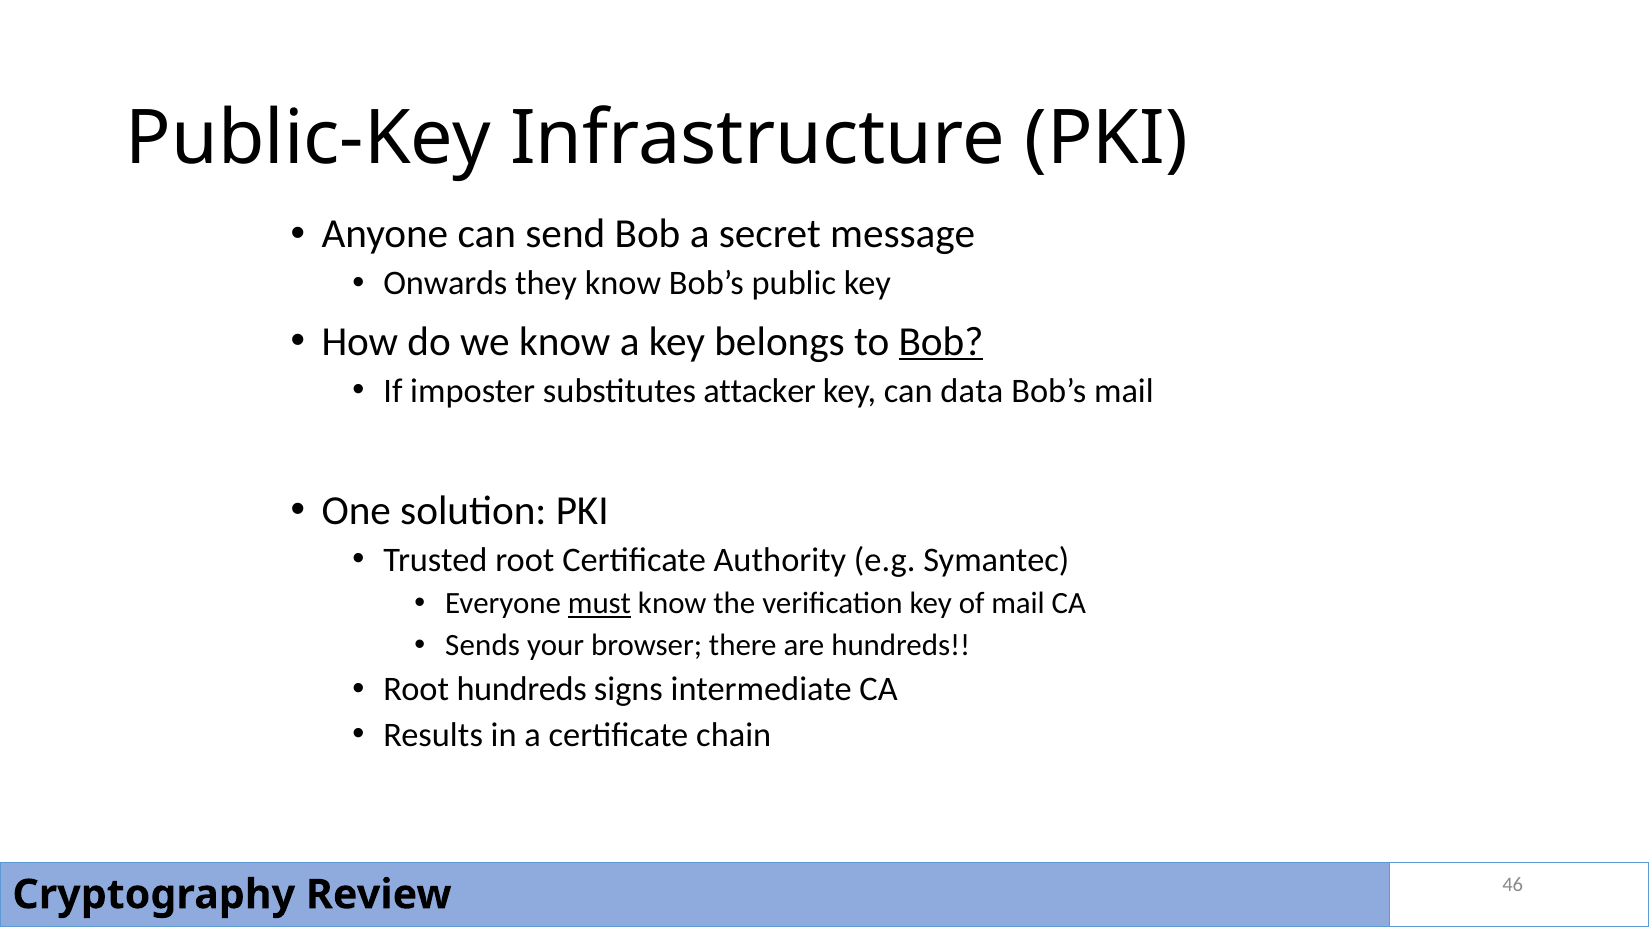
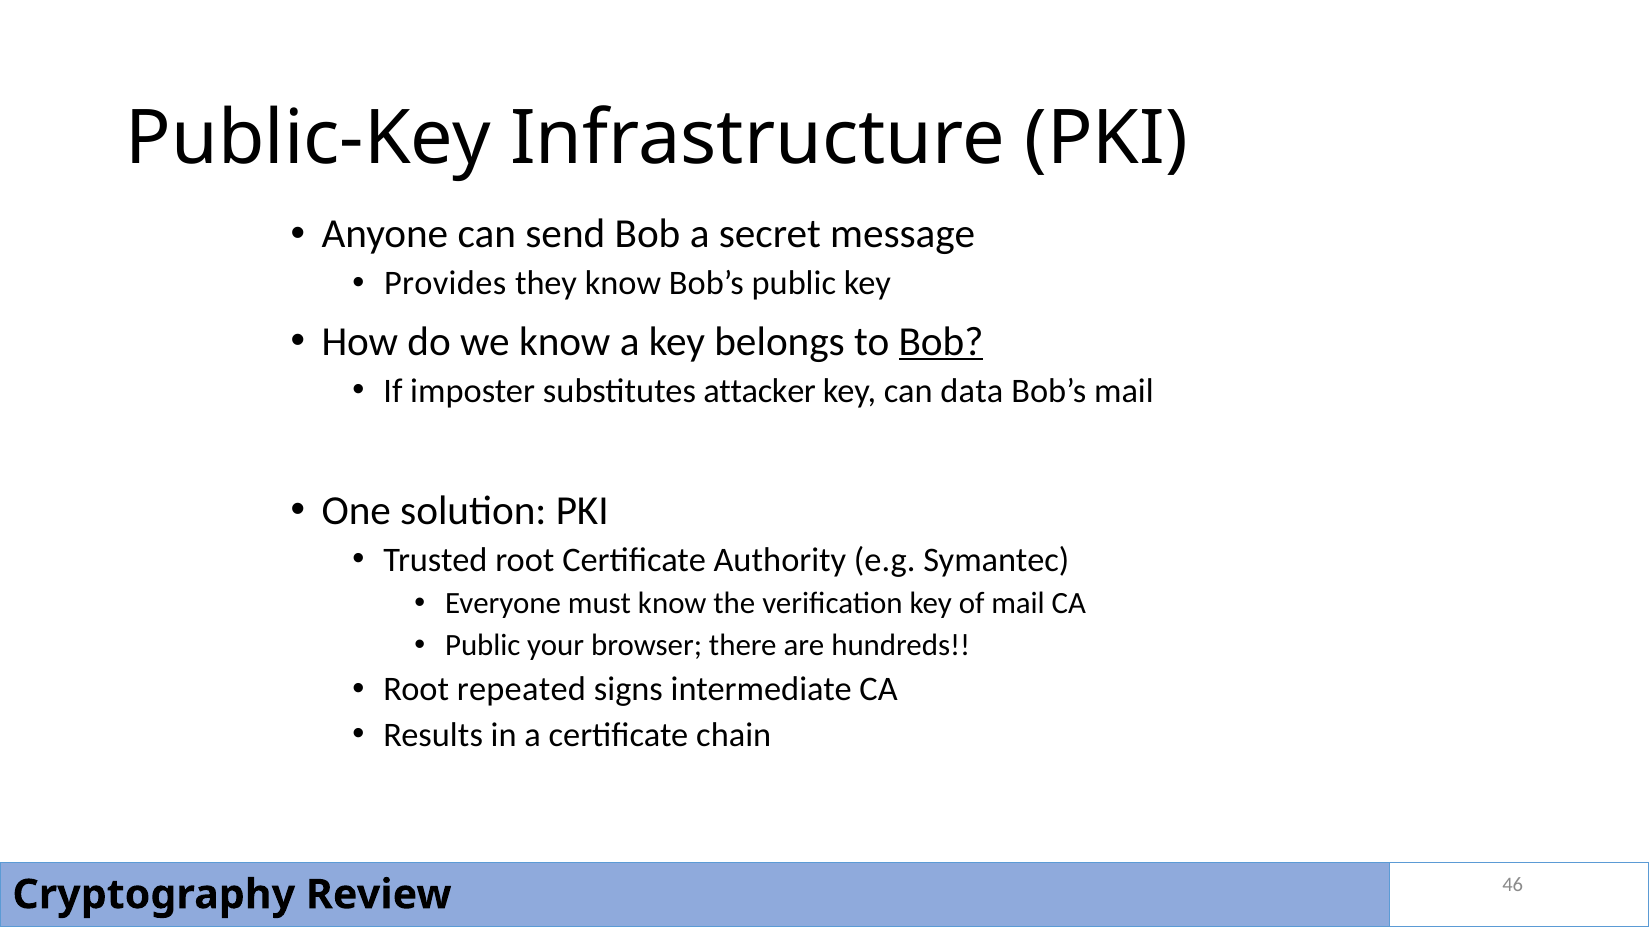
Onwards: Onwards -> Provides
must underline: present -> none
Sends at (483, 646): Sends -> Public
Root hundreds: hundreds -> repeated
